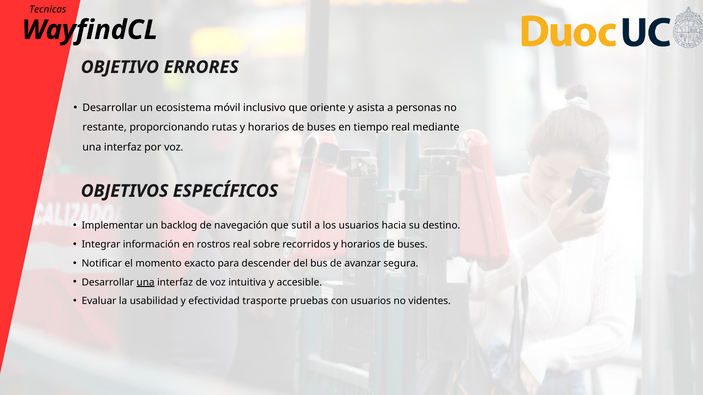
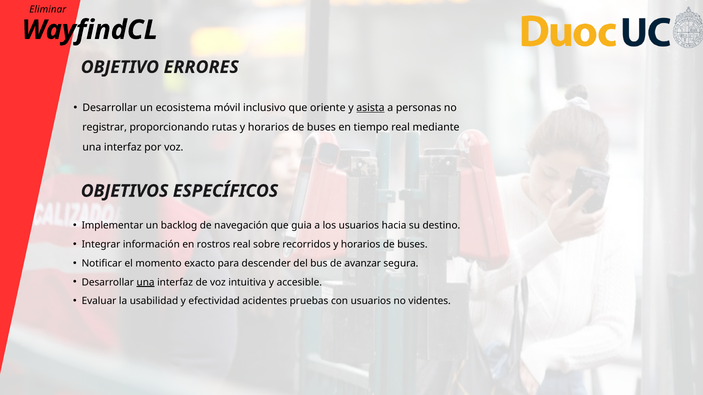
Tecnicas: Tecnicas -> Eliminar
asista underline: none -> present
restante: restante -> registrar
sutil: sutil -> guia
trasporte: trasporte -> acidentes
